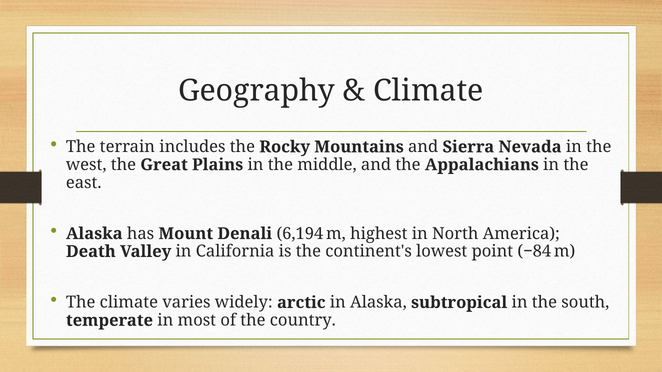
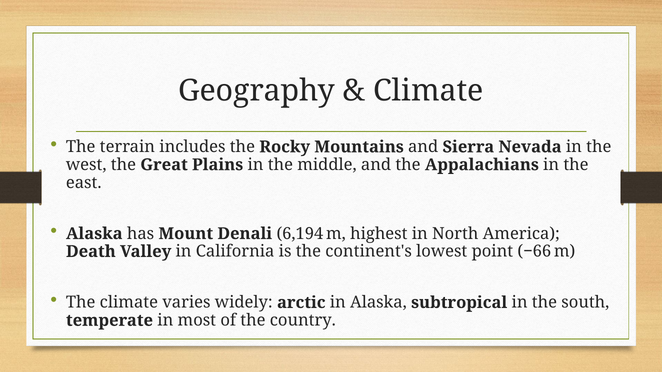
−84: −84 -> −66
